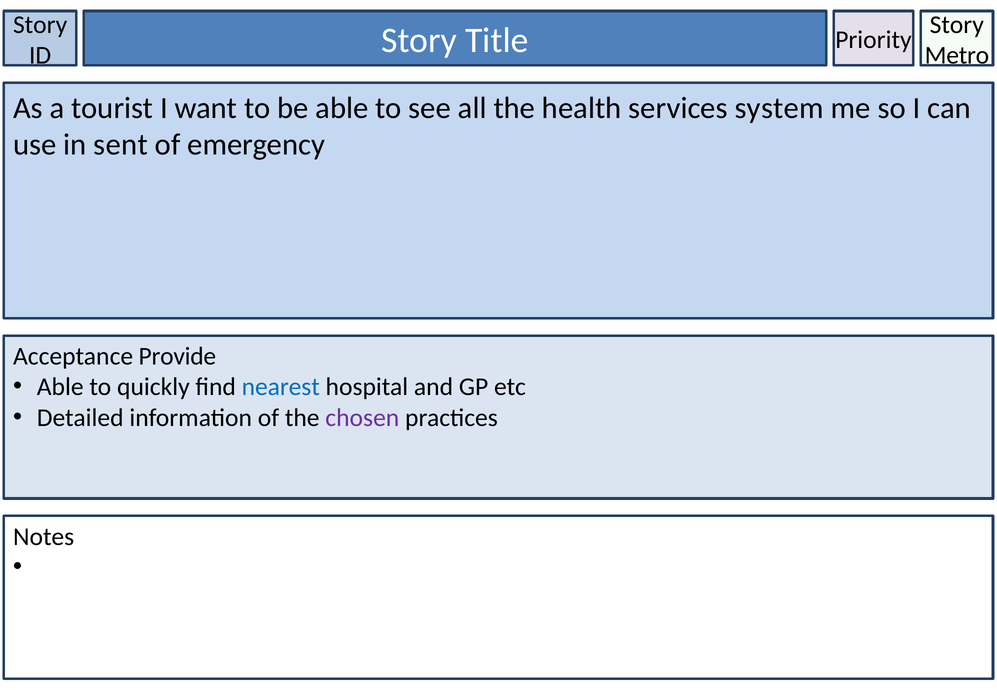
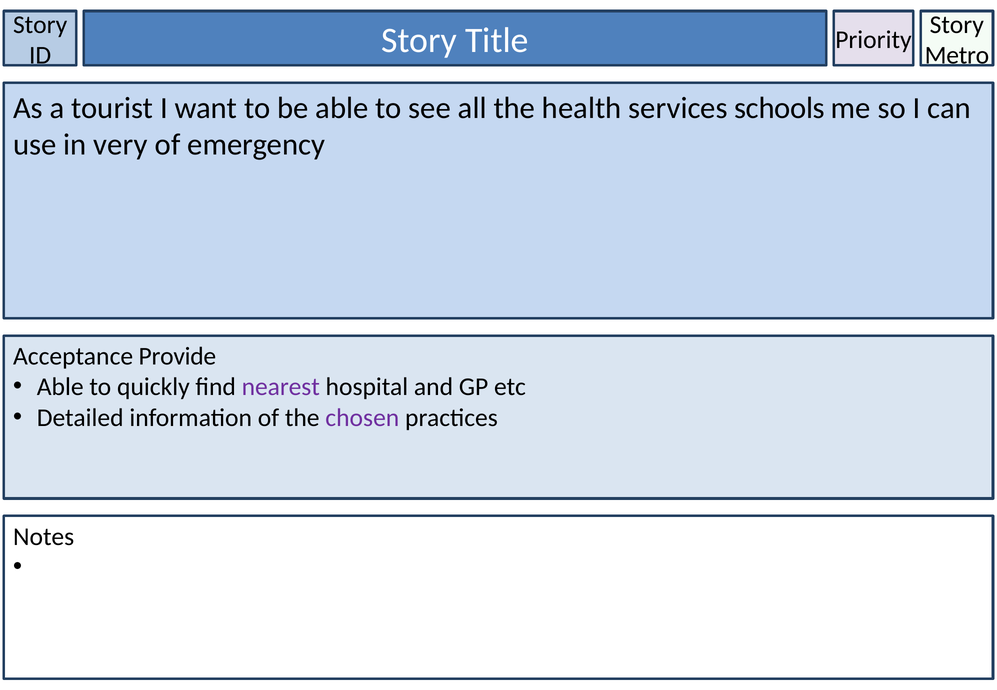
system: system -> schools
sent: sent -> very
nearest colour: blue -> purple
